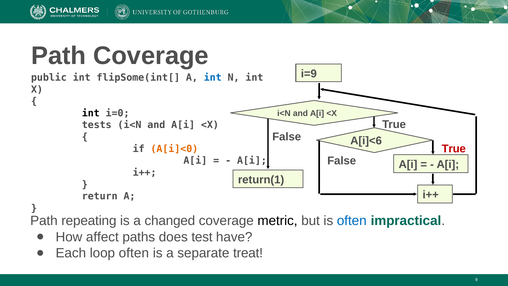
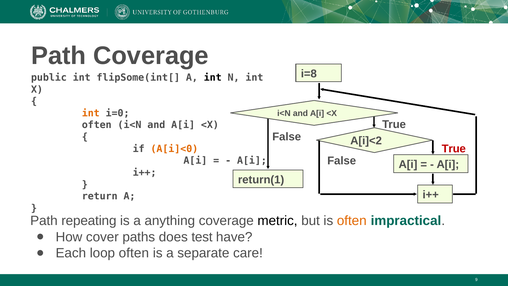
i=9: i=9 -> i=8
int at (213, 78) colour: blue -> black
int at (91, 113) colour: black -> orange
tests at (97, 125): tests -> often
A[i]<6: A[i]<6 -> A[i]<2
changed: changed -> anything
often at (352, 221) colour: blue -> orange
affect: affect -> cover
treat: treat -> care
